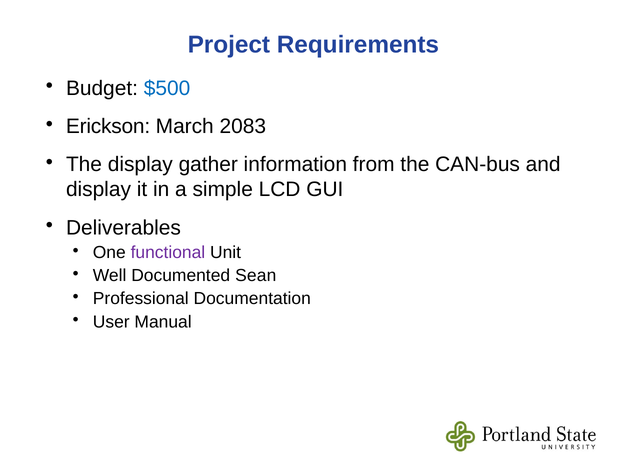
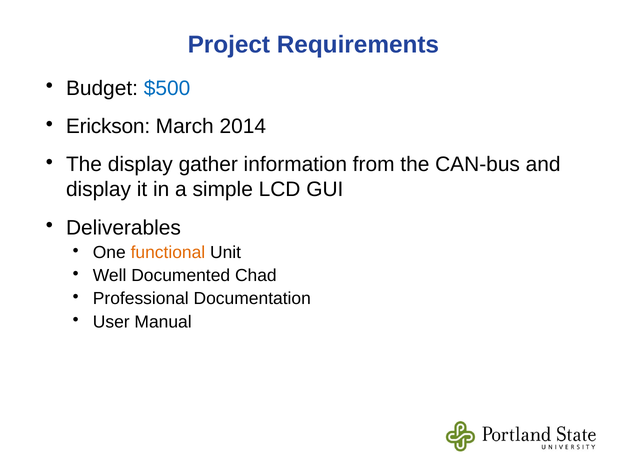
2083: 2083 -> 2014
functional colour: purple -> orange
Sean: Sean -> Chad
